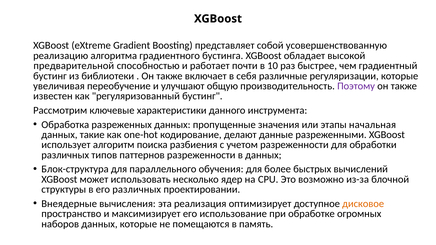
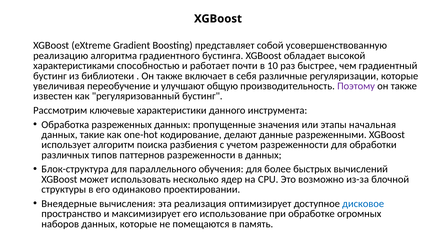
предварительной: предварительной -> характеристиками
его различных: различных -> одинаково
дисковое colour: orange -> blue
